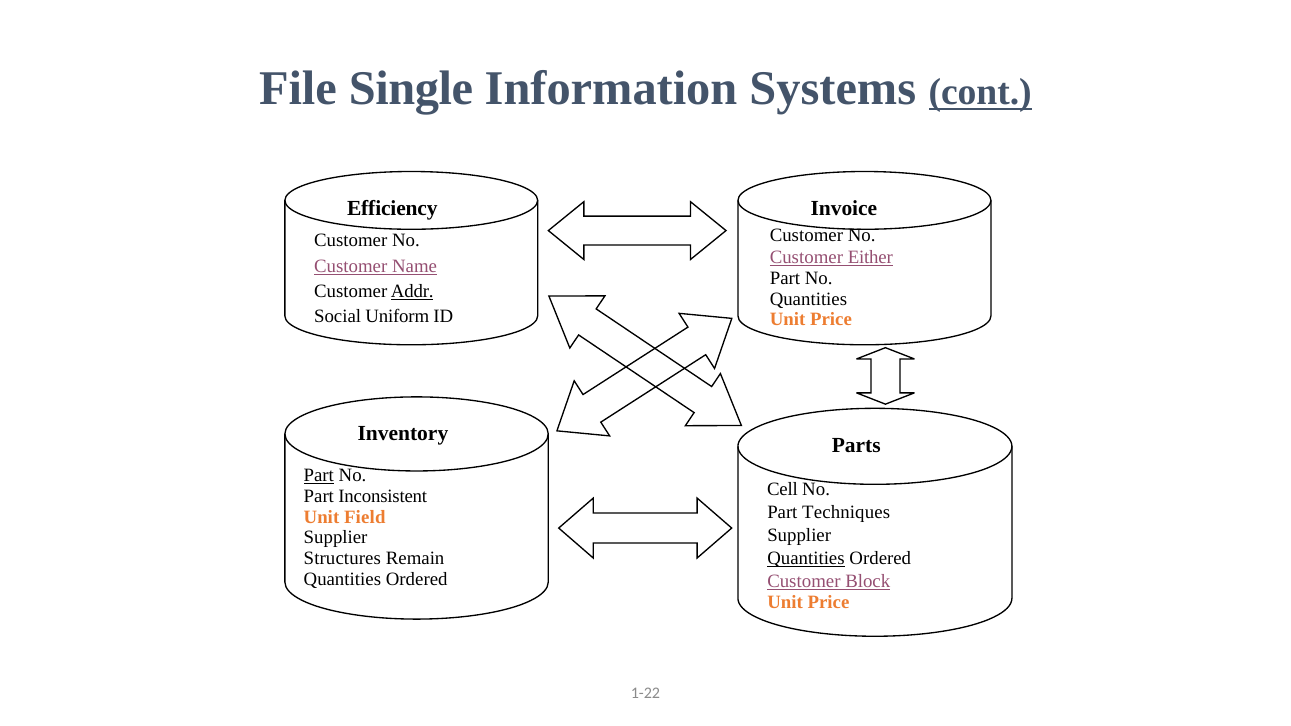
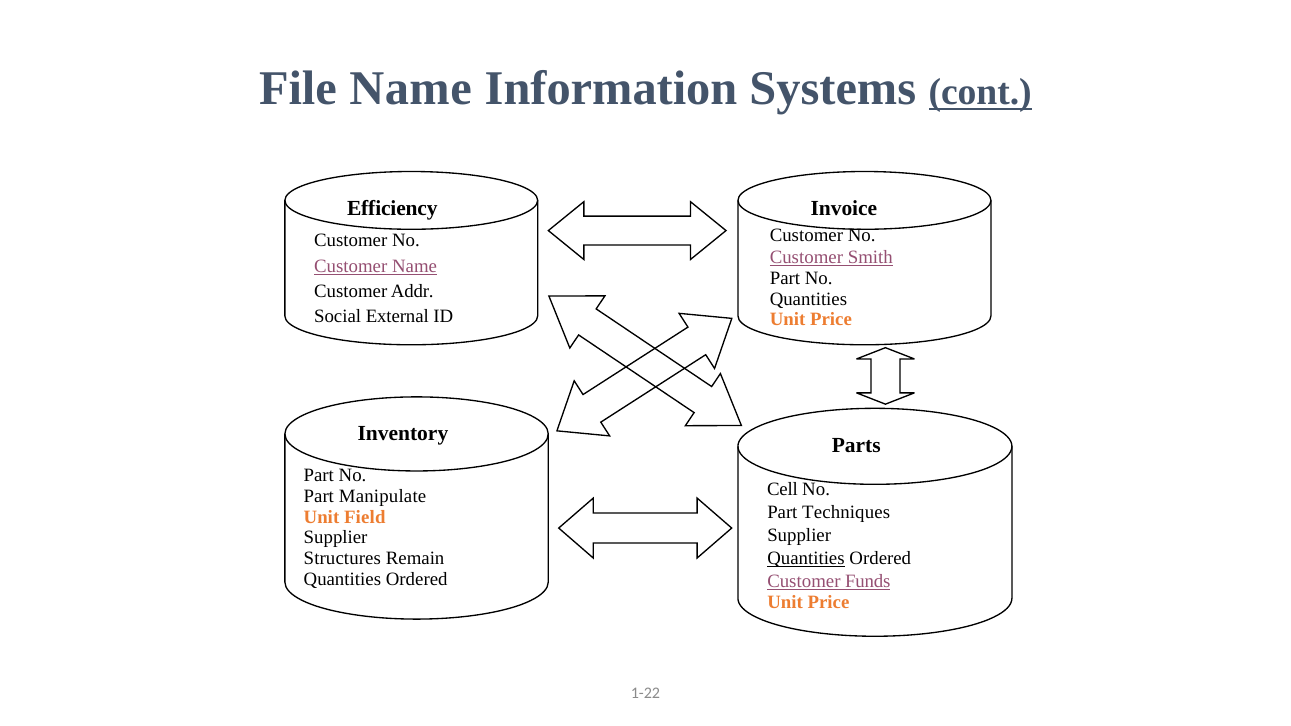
File Single: Single -> Name
Either: Either -> Smith
Addr underline: present -> none
Uniform: Uniform -> External
Part at (319, 476) underline: present -> none
Inconsistent: Inconsistent -> Manipulate
Block: Block -> Funds
